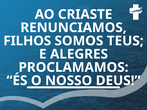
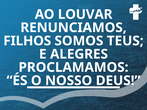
CRIASTE: CRIASTE -> LOUVAR
